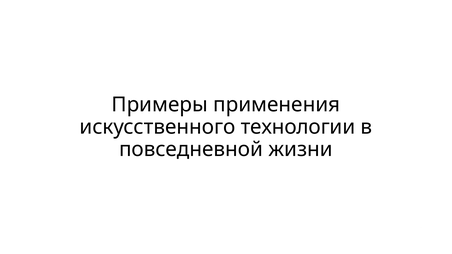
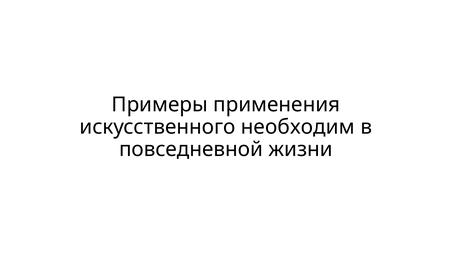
технологии: технологии -> необходим
